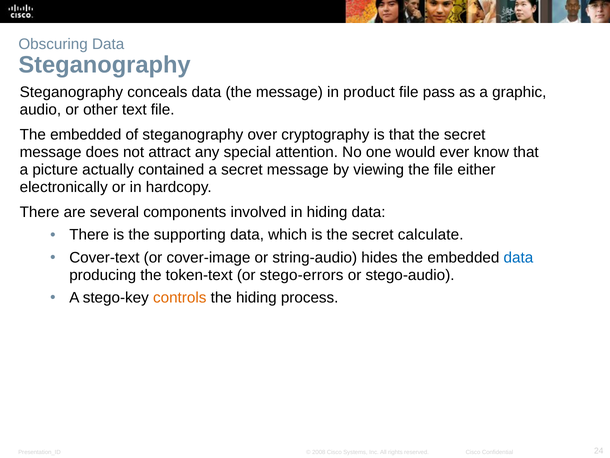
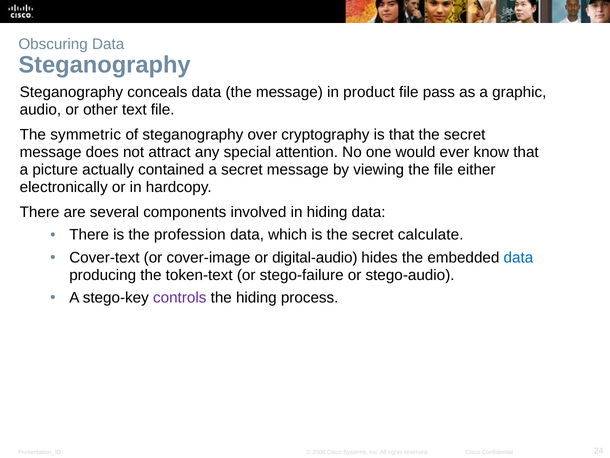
embedded at (86, 135): embedded -> symmetric
supporting: supporting -> profession
string-audio: string-audio -> digital-audio
stego-errors: stego-errors -> stego-failure
controls colour: orange -> purple
